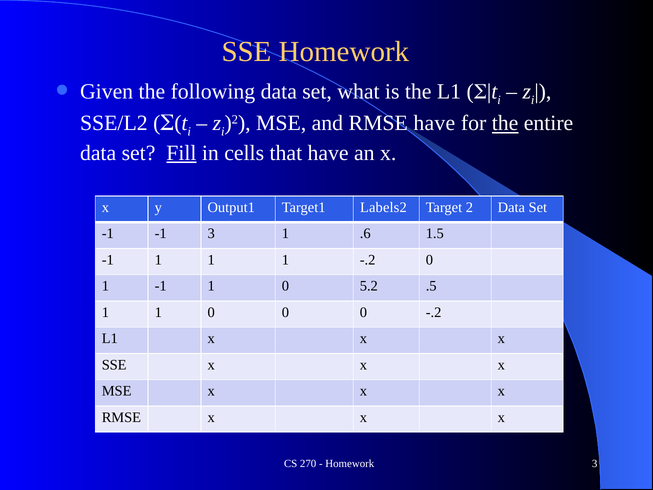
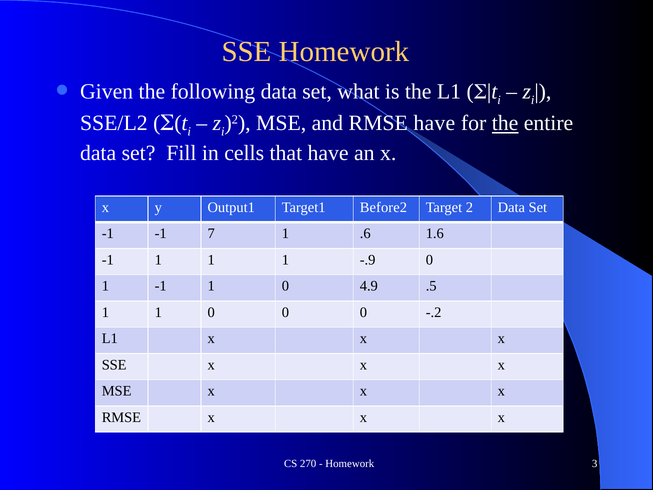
Fill underline: present -> none
Labels2: Labels2 -> Before2
-1 3: 3 -> 7
1.5: 1.5 -> 1.6
1 -.2: -.2 -> -.9
5.2: 5.2 -> 4.9
